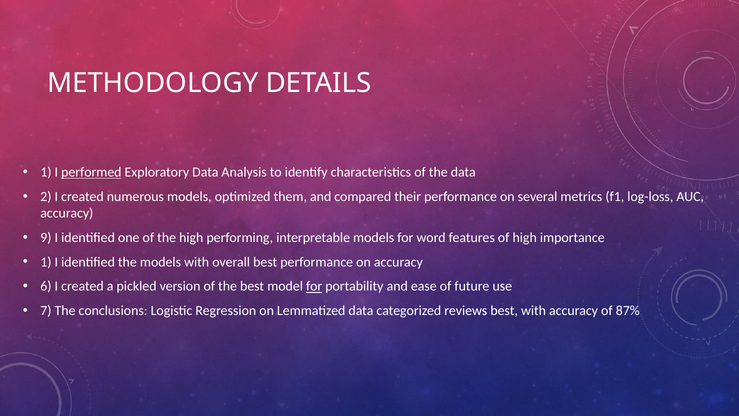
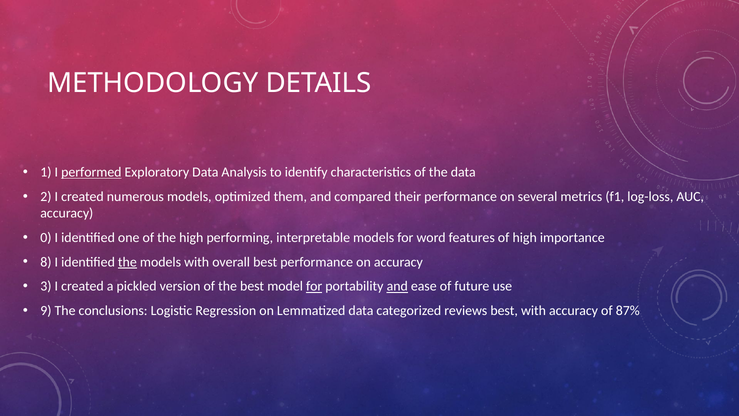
9: 9 -> 0
1 at (46, 262): 1 -> 8
the at (127, 262) underline: none -> present
6: 6 -> 3
and at (397, 286) underline: none -> present
7: 7 -> 9
